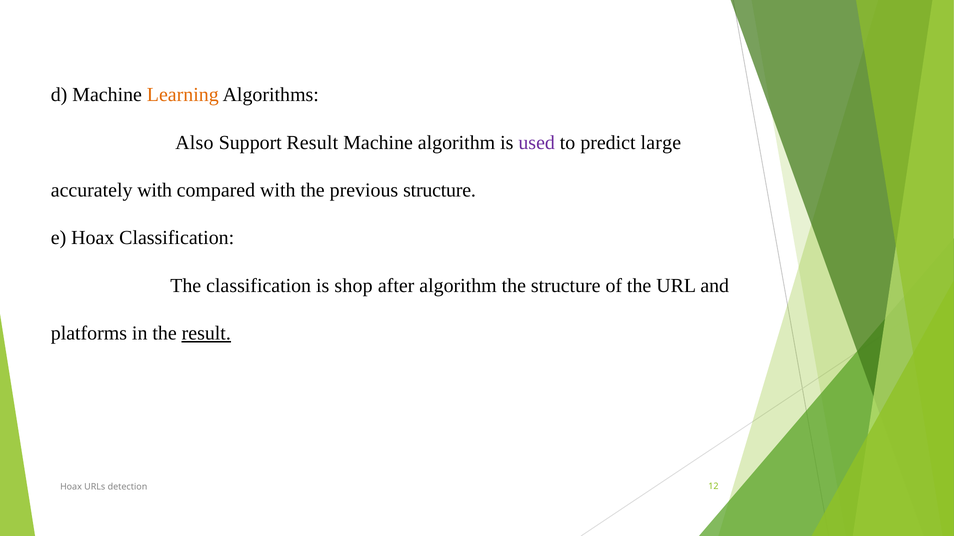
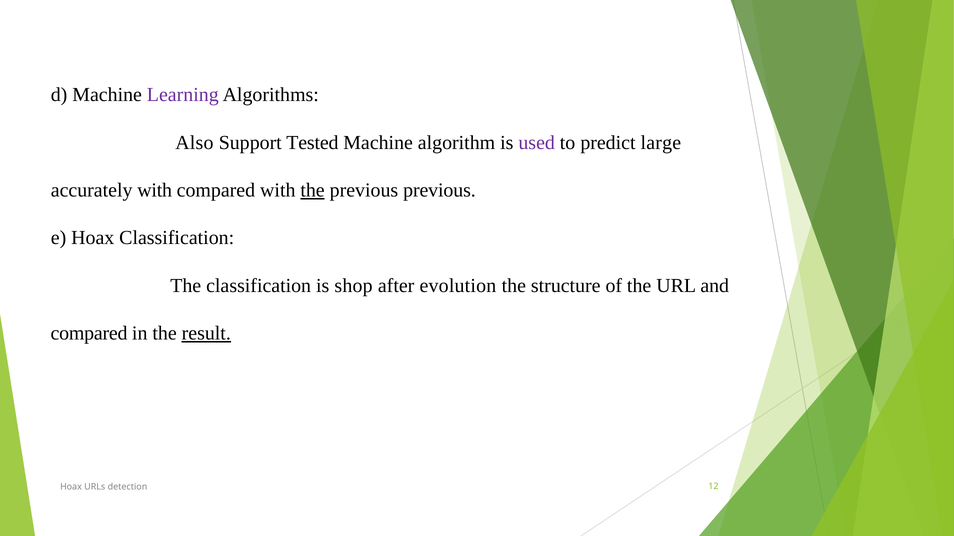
Learning colour: orange -> purple
Support Result: Result -> Tested
the at (313, 190) underline: none -> present
previous structure: structure -> previous
after algorithm: algorithm -> evolution
platforms at (89, 334): platforms -> compared
